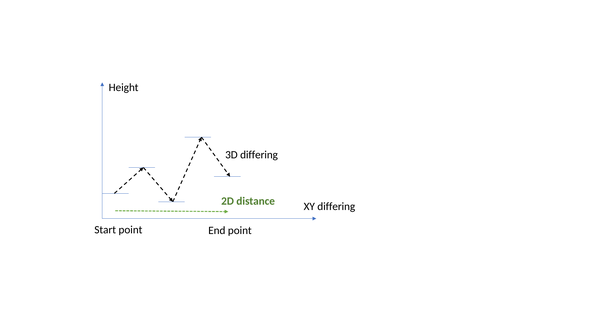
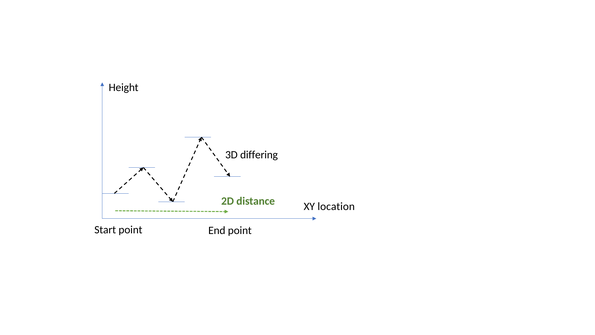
XY differing: differing -> location
